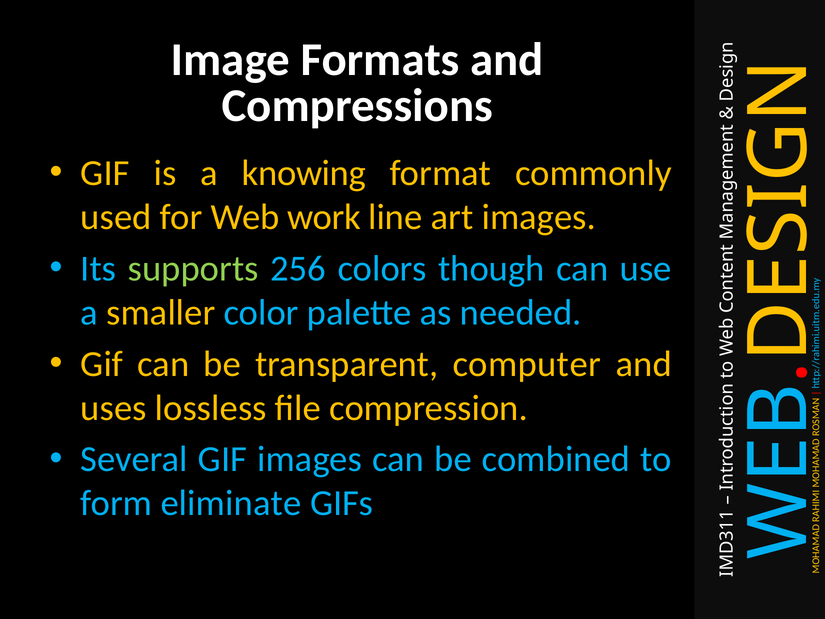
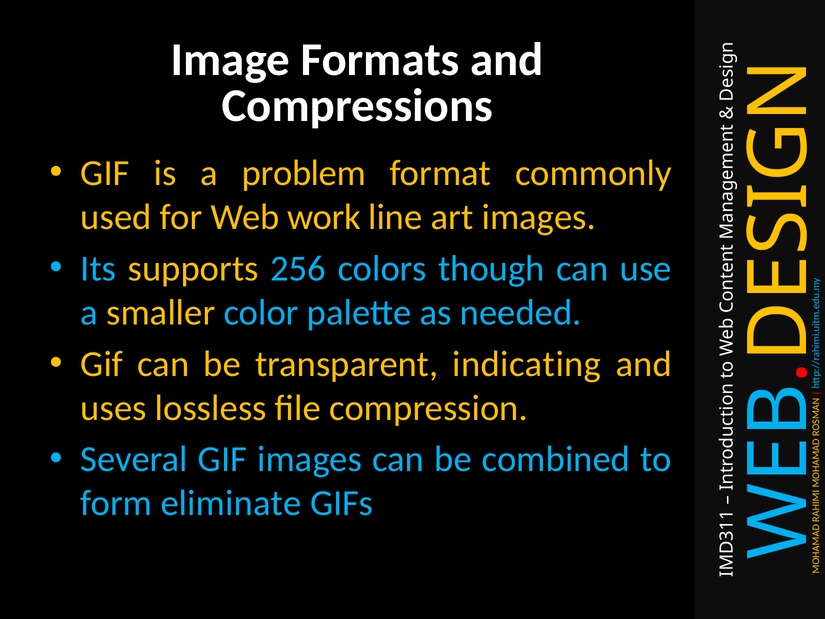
knowing: knowing -> problem
supports colour: light green -> yellow
computer: computer -> indicating
